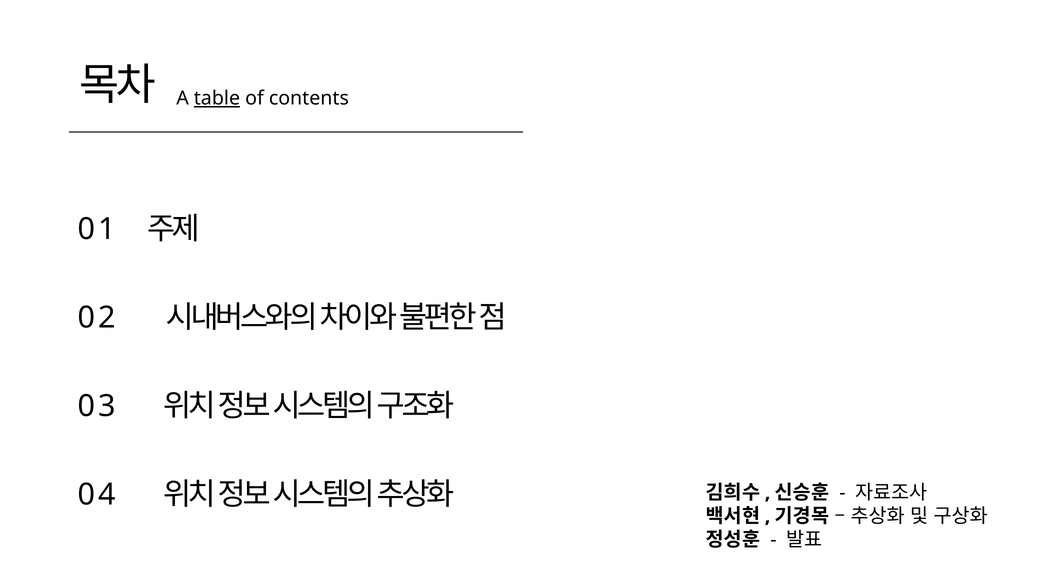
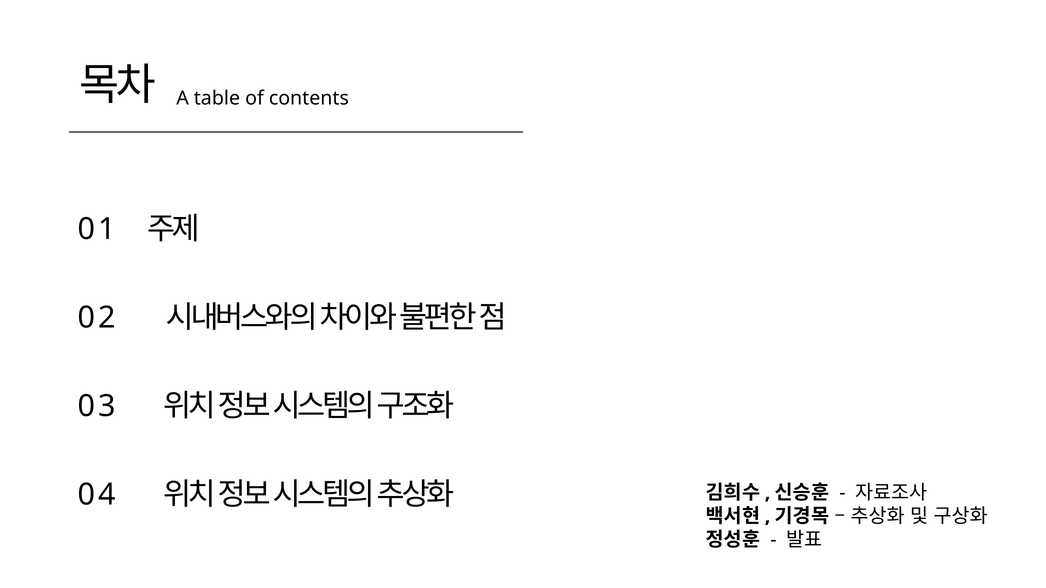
table underline: present -> none
